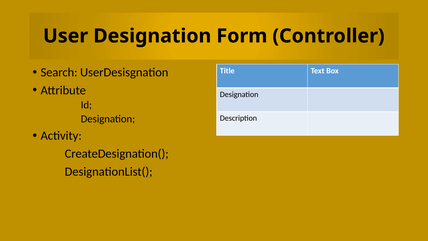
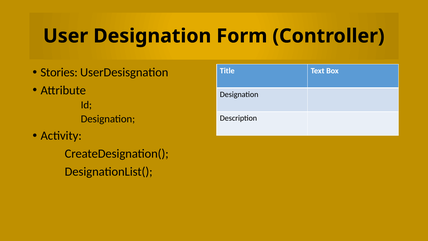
Search: Search -> Stories
